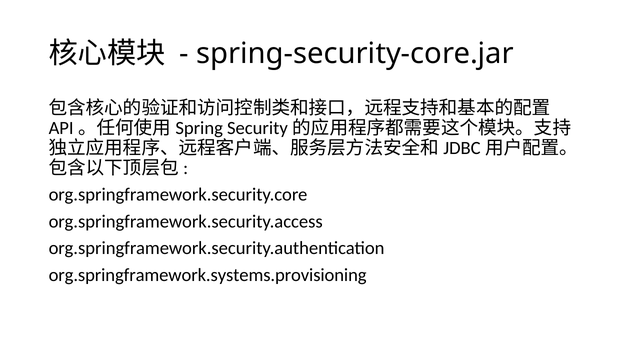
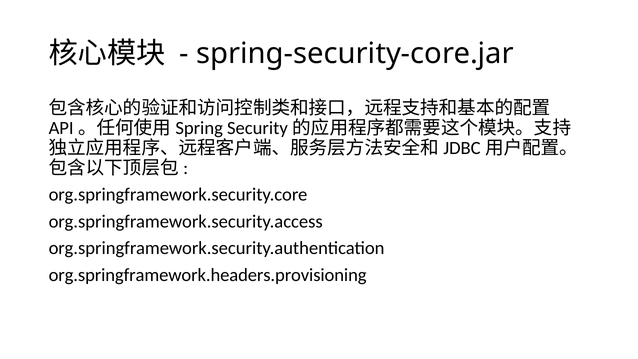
org.springframework.systems.provisioning: org.springframework.systems.provisioning -> org.springframework.headers.provisioning
